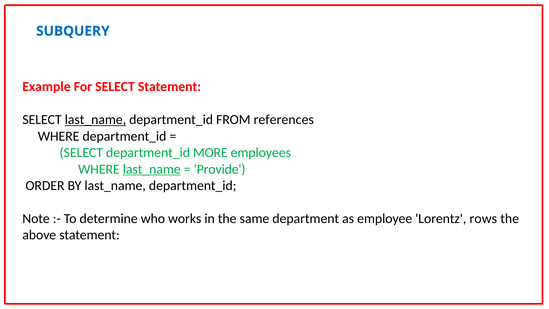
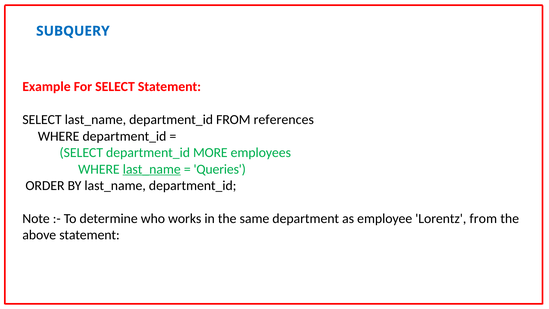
last_name at (95, 120) underline: present -> none
Provide: Provide -> Queries
Lorentz rows: rows -> from
